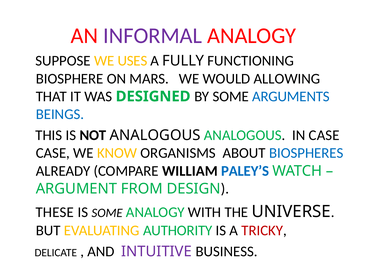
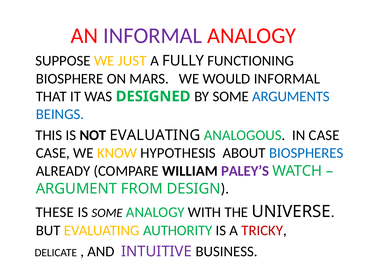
USES: USES -> JUST
WOULD ALLOWING: ALLOWING -> INFORMAL
NOT ANALOGOUS: ANALOGOUS -> EVALUATING
ORGANISMS: ORGANISMS -> HYPOTHESIS
PALEY’S colour: blue -> purple
